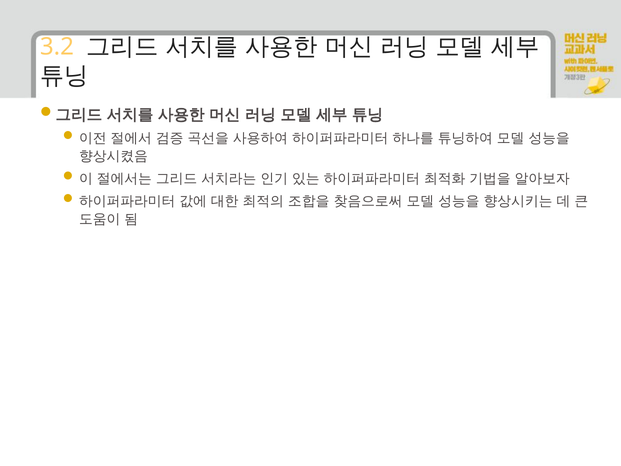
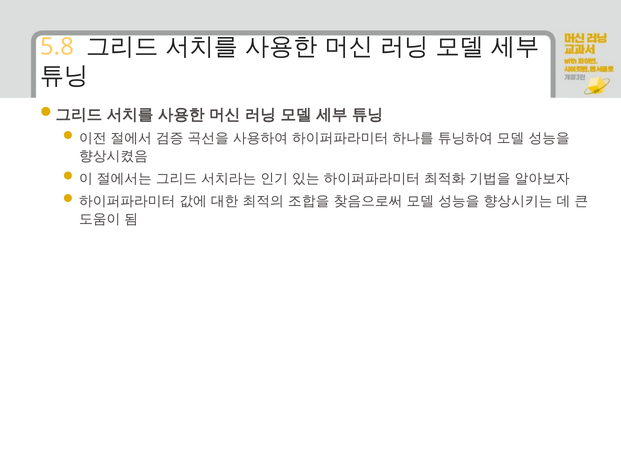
3.2: 3.2 -> 5.8
